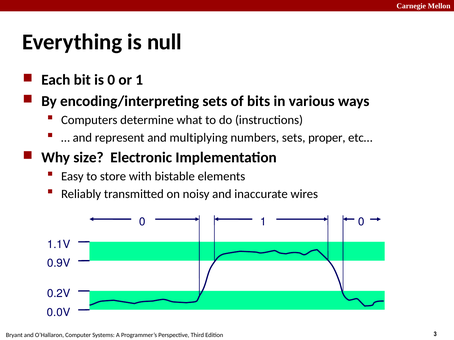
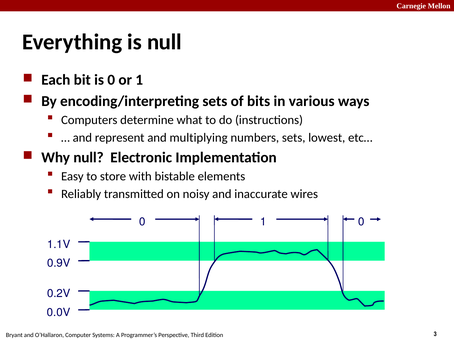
proper: proper -> lowest
Why size: size -> null
